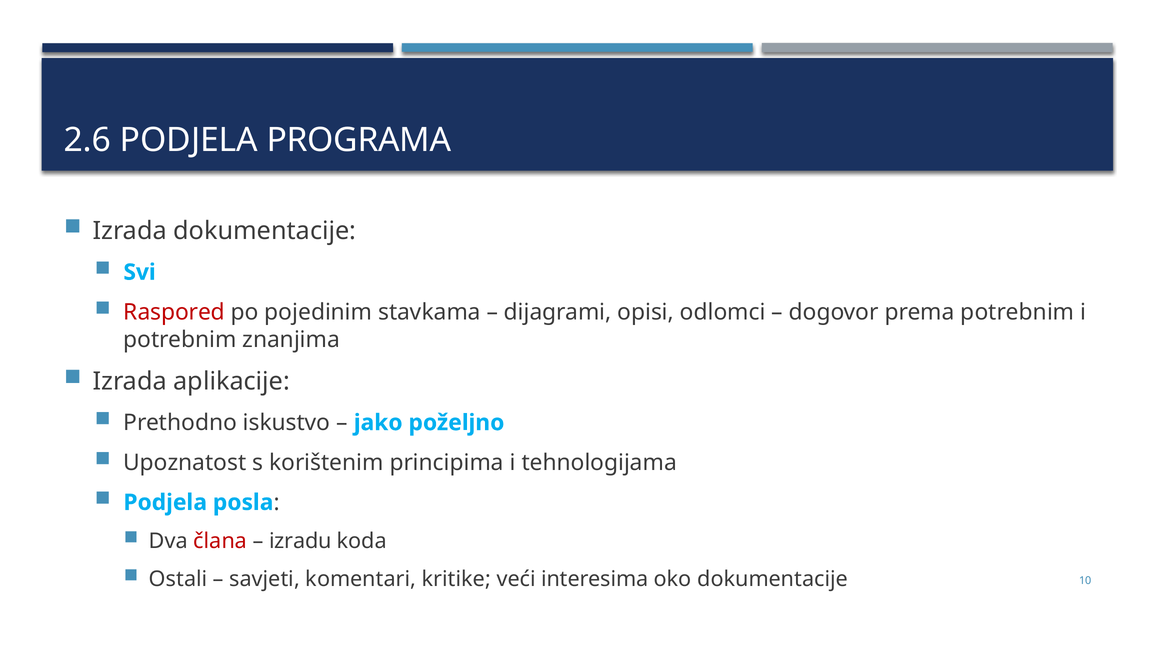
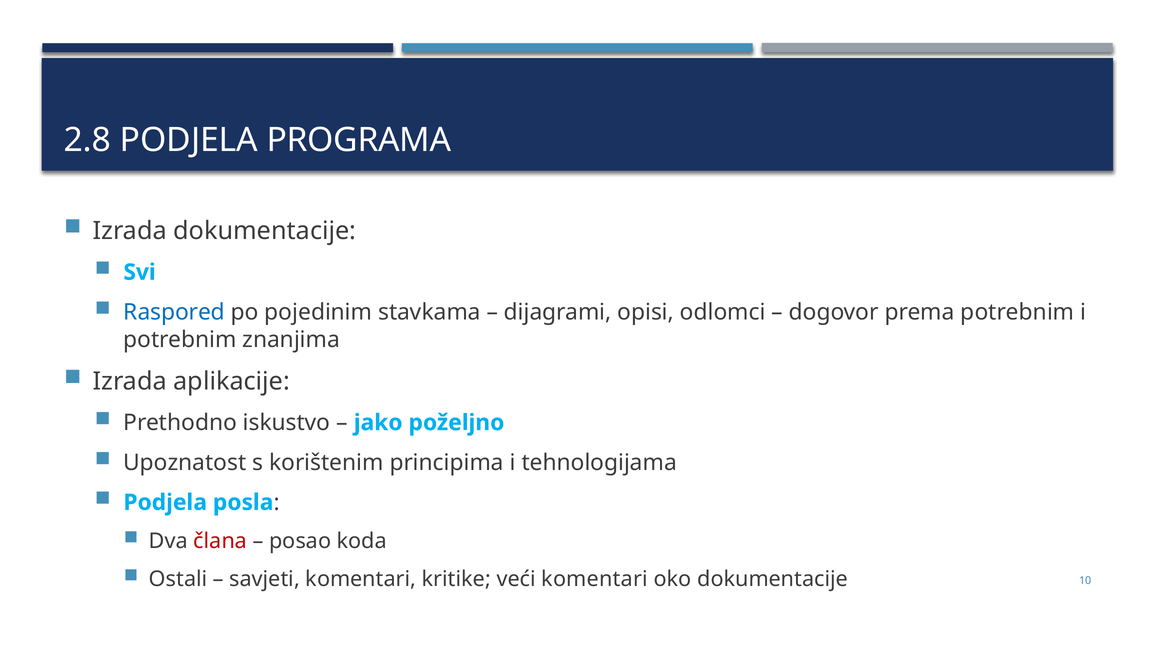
2.6: 2.6 -> 2.8
Raspored colour: red -> blue
izradu: izradu -> posao
veći interesima: interesima -> komentari
